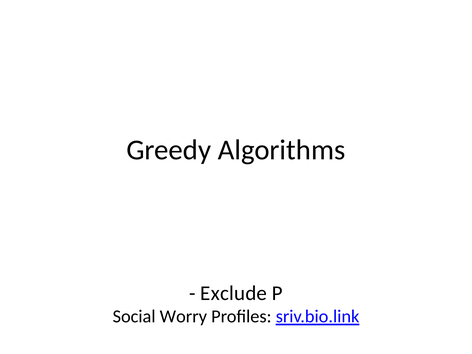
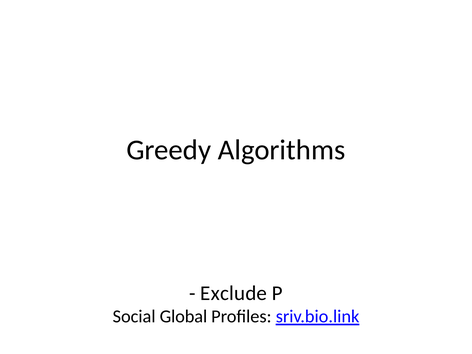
Worry: Worry -> Global
